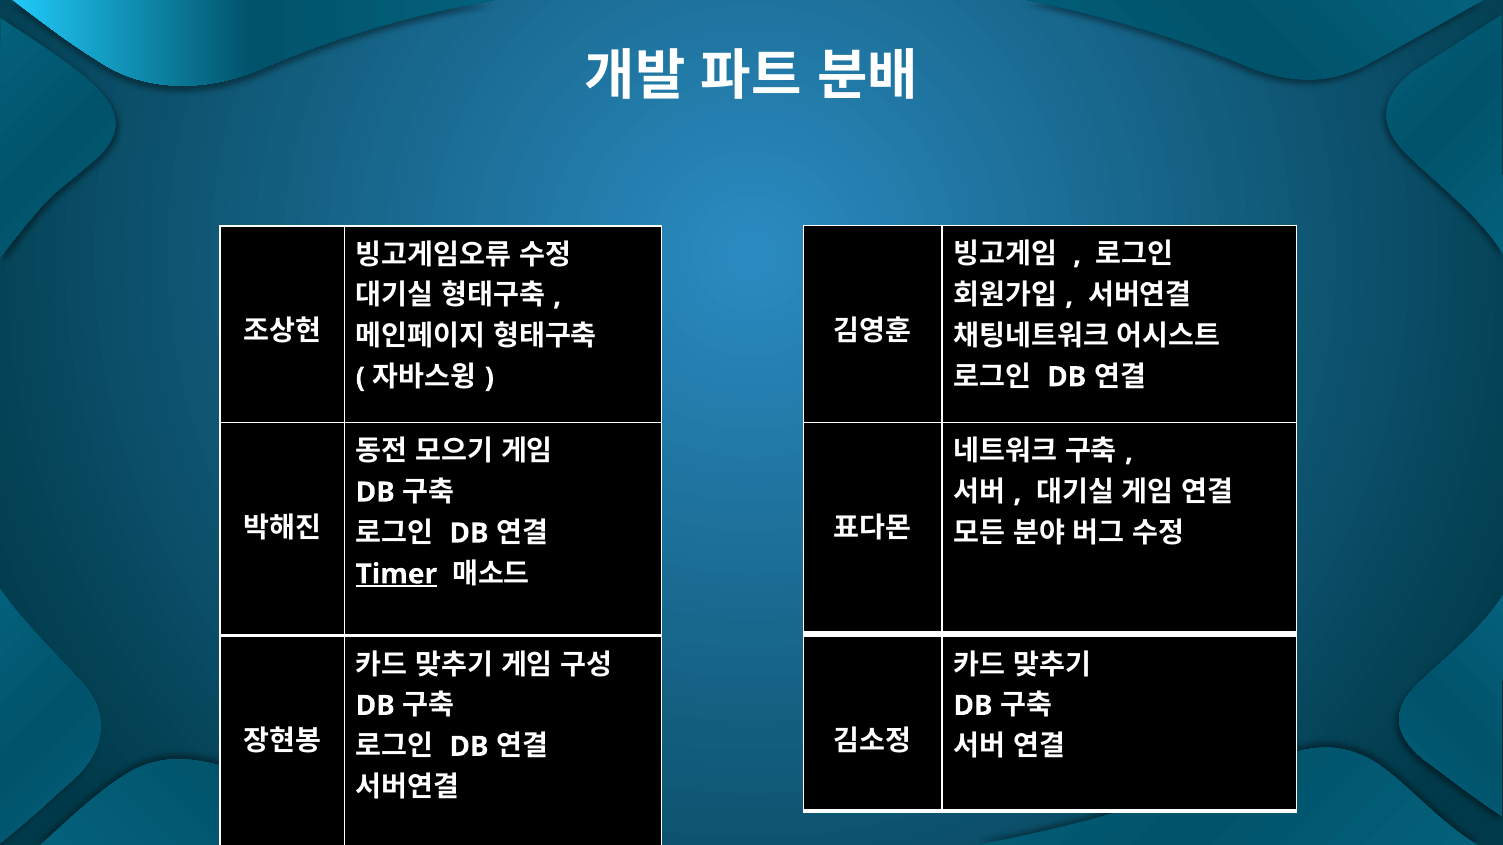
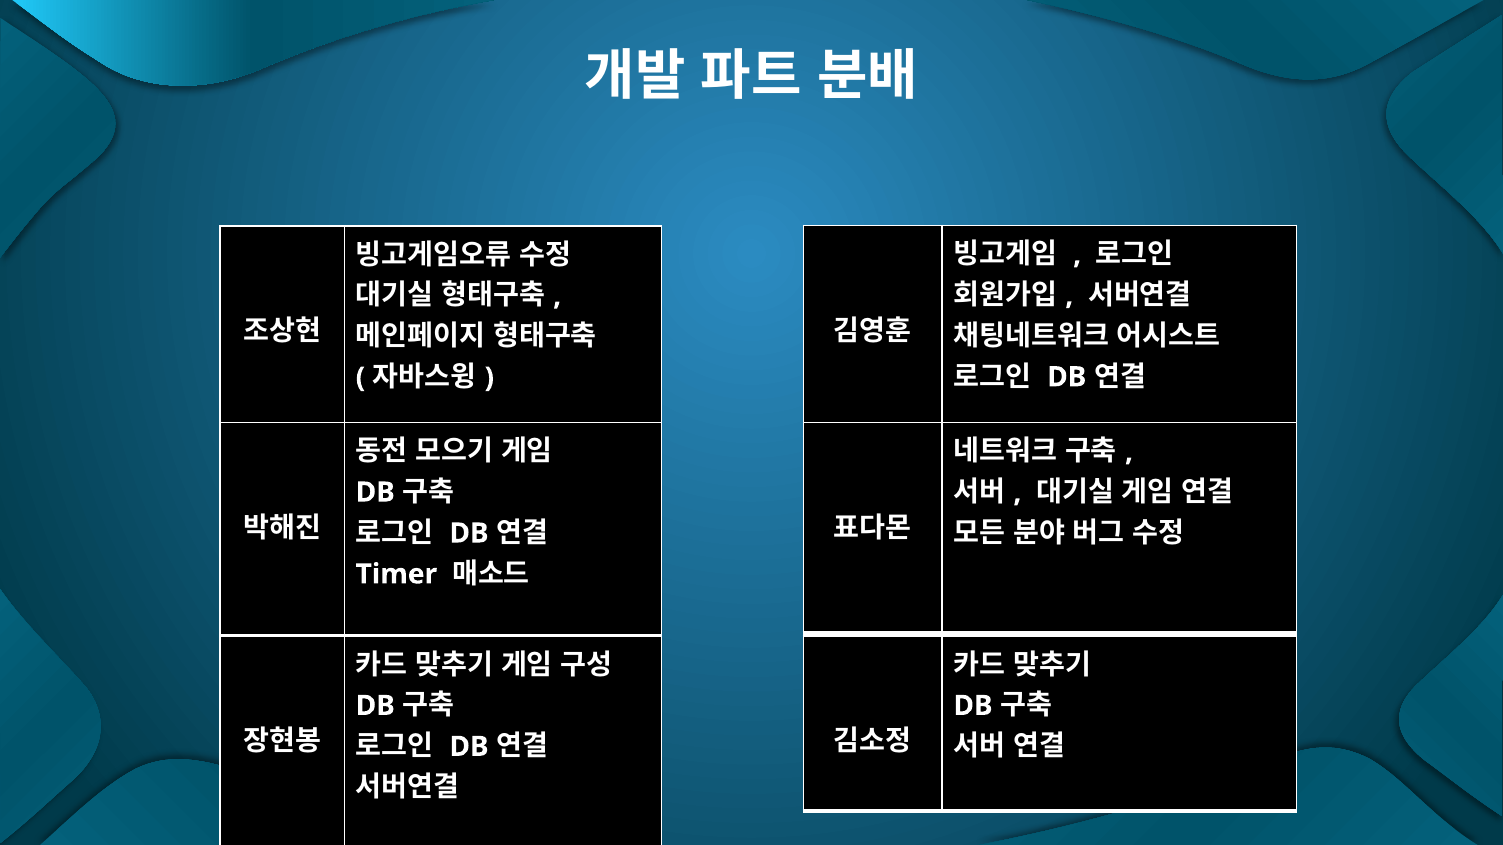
Timer underline: present -> none
